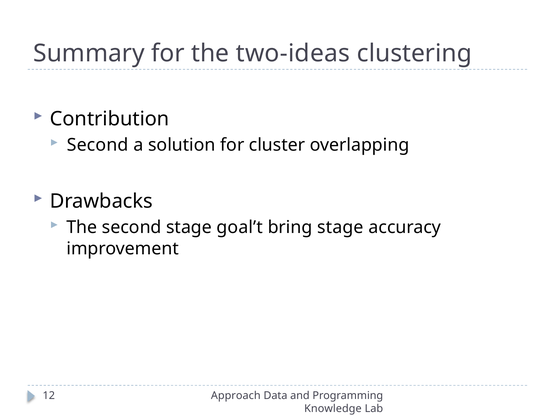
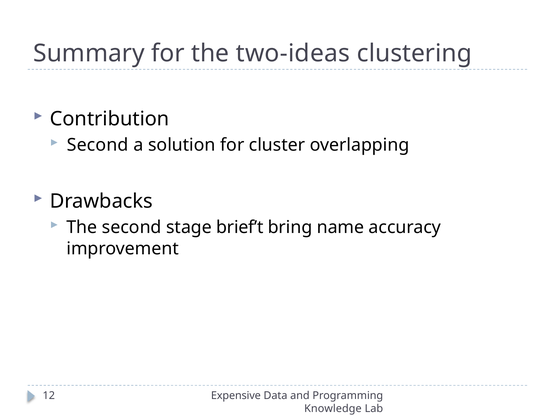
goal’t: goal’t -> brief’t
bring stage: stage -> name
Approach: Approach -> Expensive
